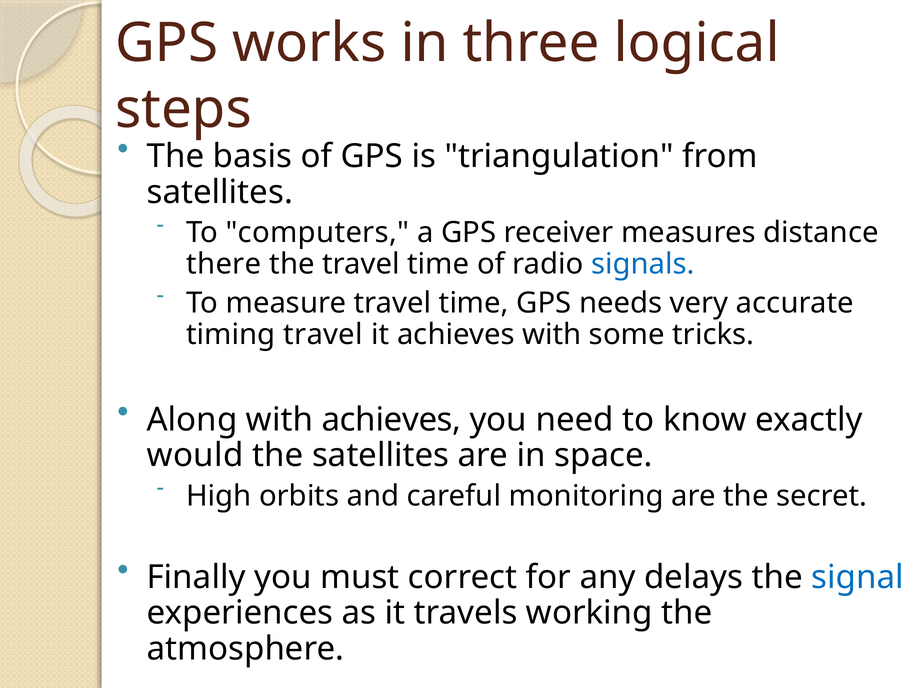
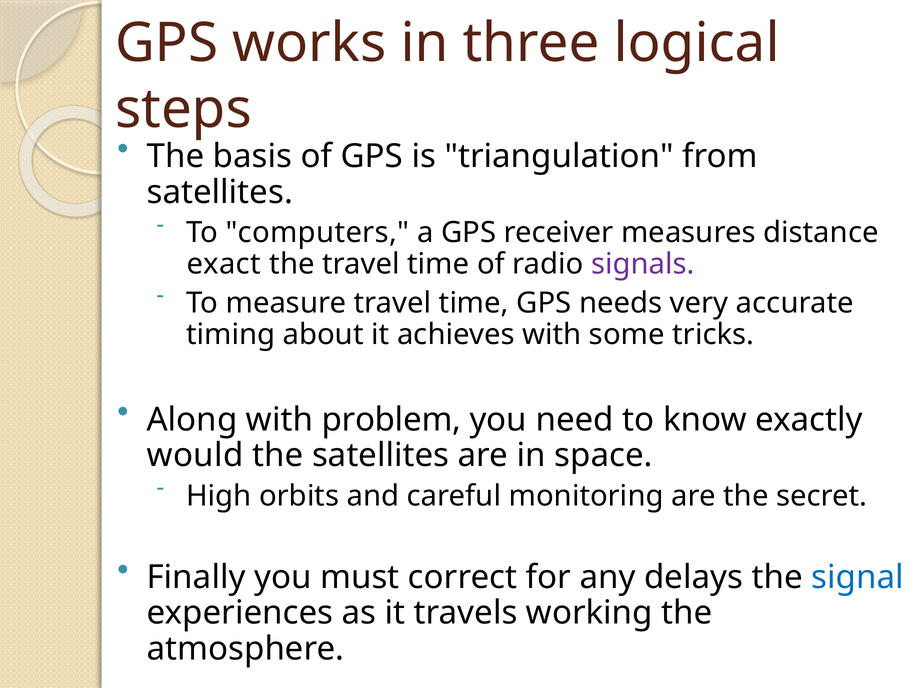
there: there -> exact
signals colour: blue -> purple
timing travel: travel -> about
with achieves: achieves -> problem
